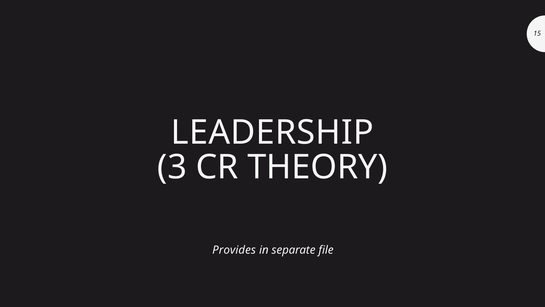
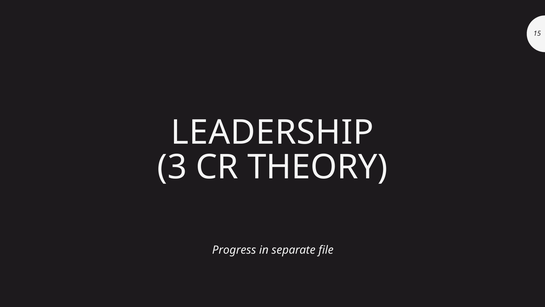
Provides: Provides -> Progress
